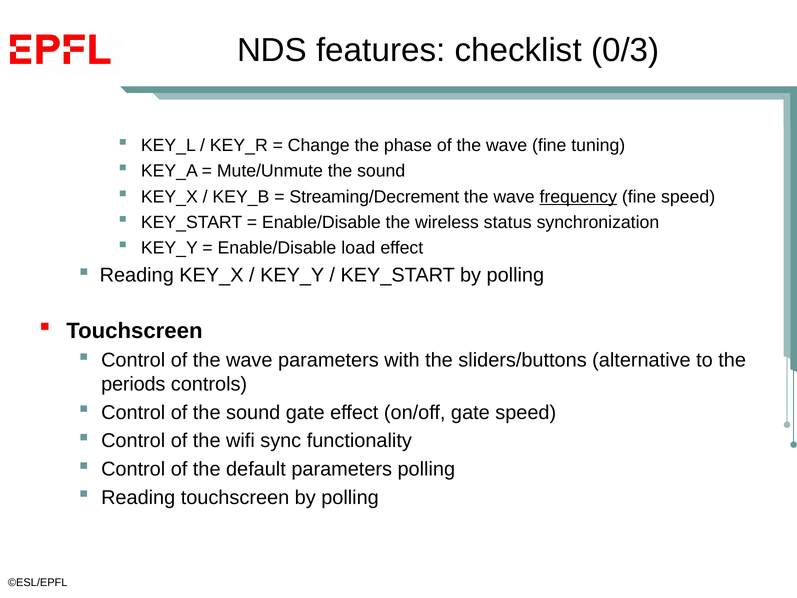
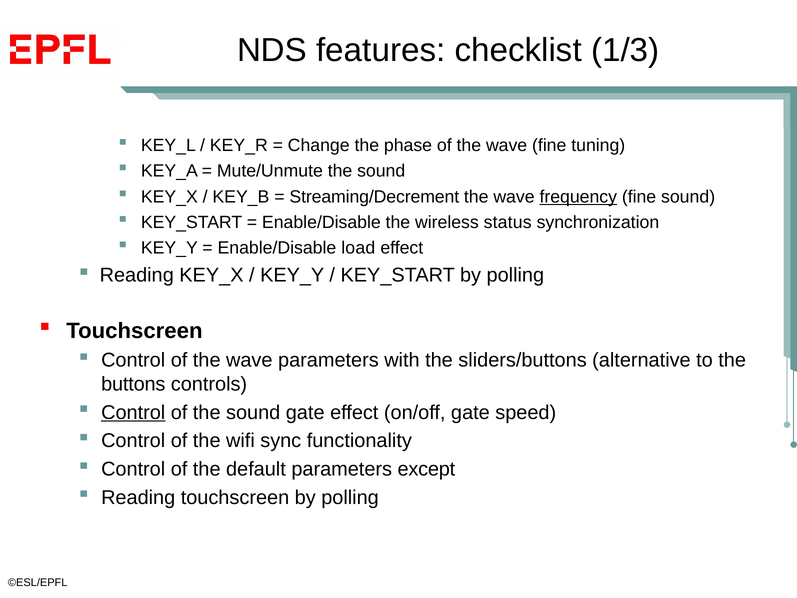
0/3: 0/3 -> 1/3
fine speed: speed -> sound
periods: periods -> buttons
Control at (133, 412) underline: none -> present
parameters polling: polling -> except
